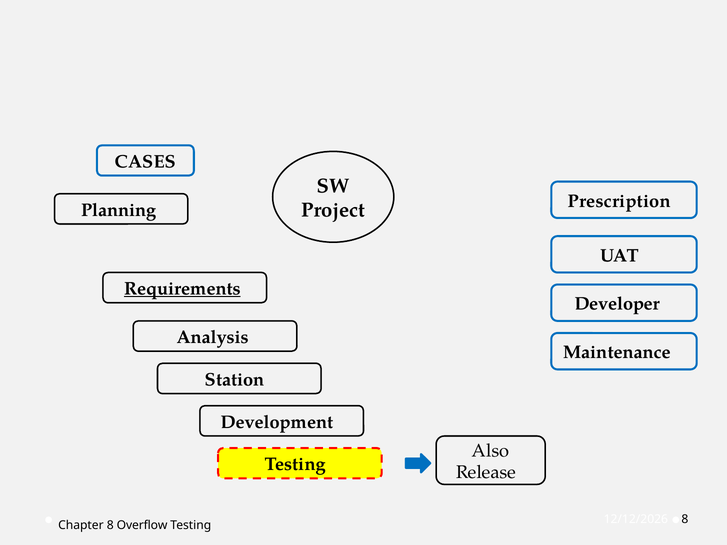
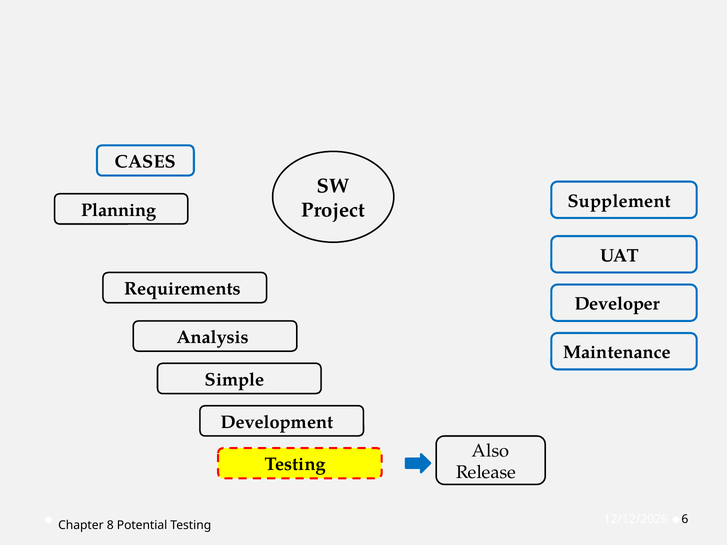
Prescription: Prescription -> Supplement
Requirements underline: present -> none
Station: Station -> Simple
8 at (685, 520): 8 -> 6
Overflow: Overflow -> Potential
